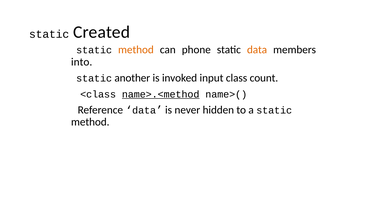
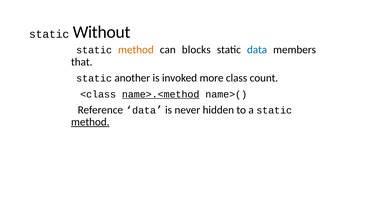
Created: Created -> Without
phone: phone -> blocks
data at (257, 50) colour: orange -> blue
into: into -> that
input: input -> more
method at (90, 122) underline: none -> present
